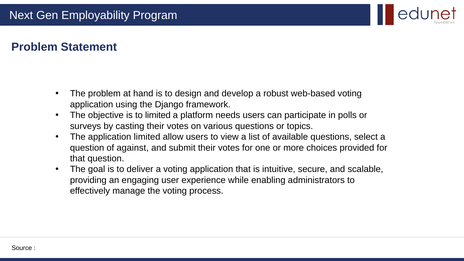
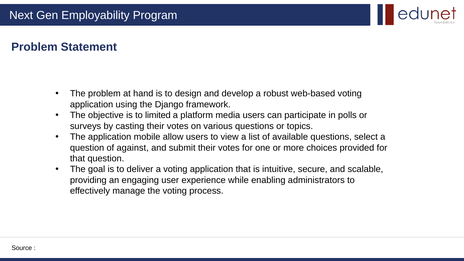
needs: needs -> media
application limited: limited -> mobile
